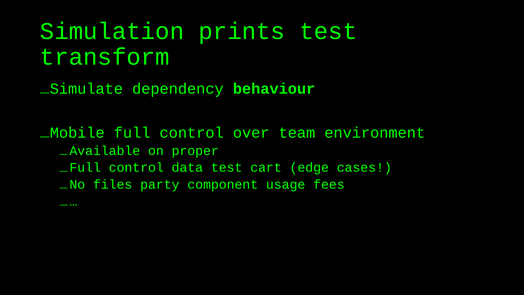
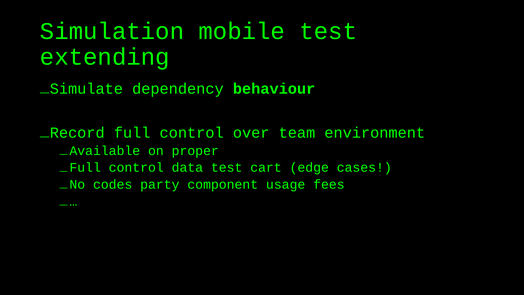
prints: prints -> mobile
transform: transform -> extending
Mobile: Mobile -> Record
files: files -> codes
